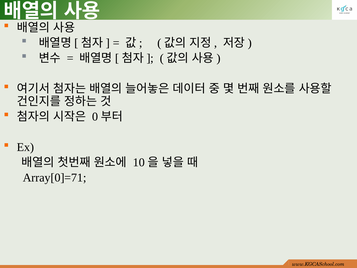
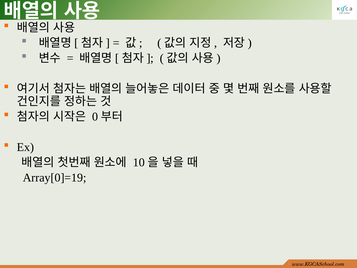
Array[0]=71: Array[0]=71 -> Array[0]=19
